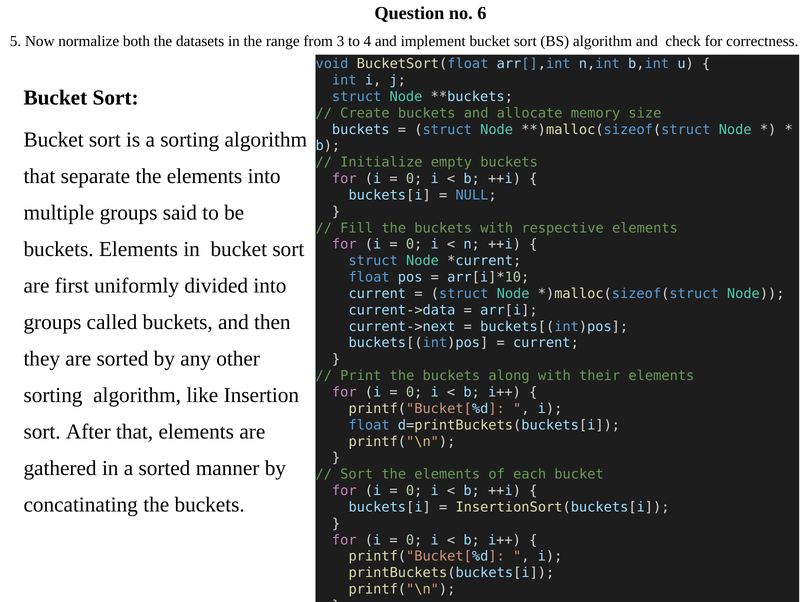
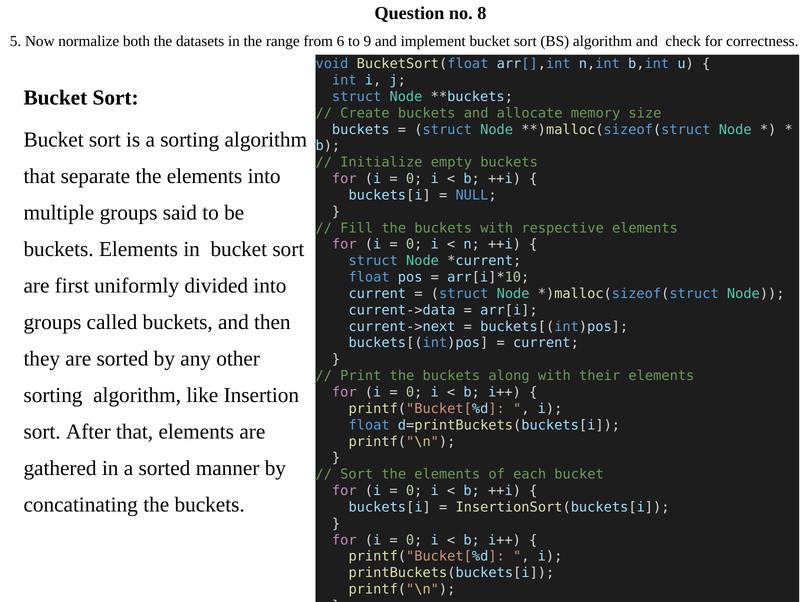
6: 6 -> 8
3: 3 -> 6
4: 4 -> 9
